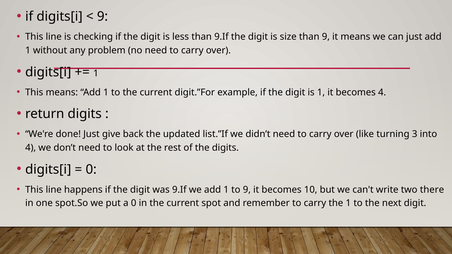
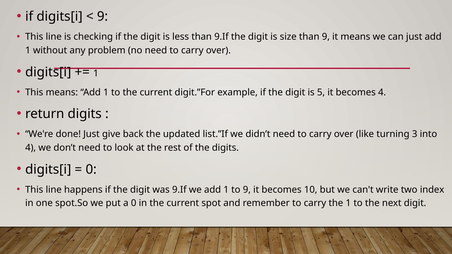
is 1: 1 -> 5
there: there -> index
